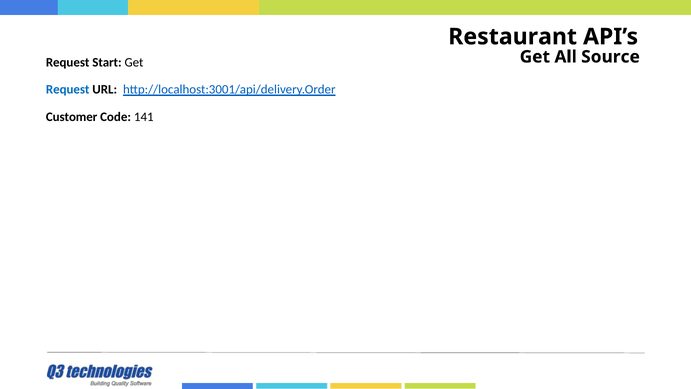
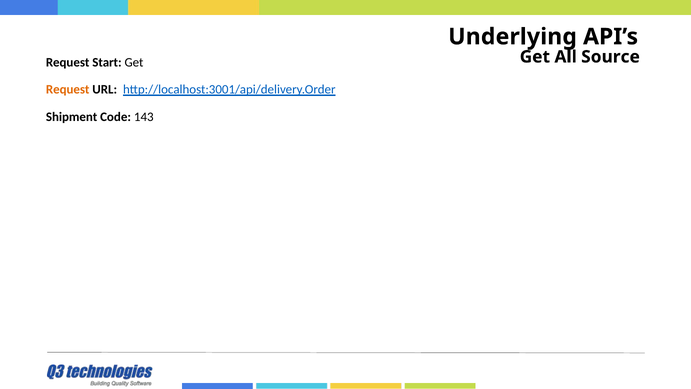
Restaurant: Restaurant -> Underlying
Request at (68, 90) colour: blue -> orange
Customer: Customer -> Shipment
141: 141 -> 143
